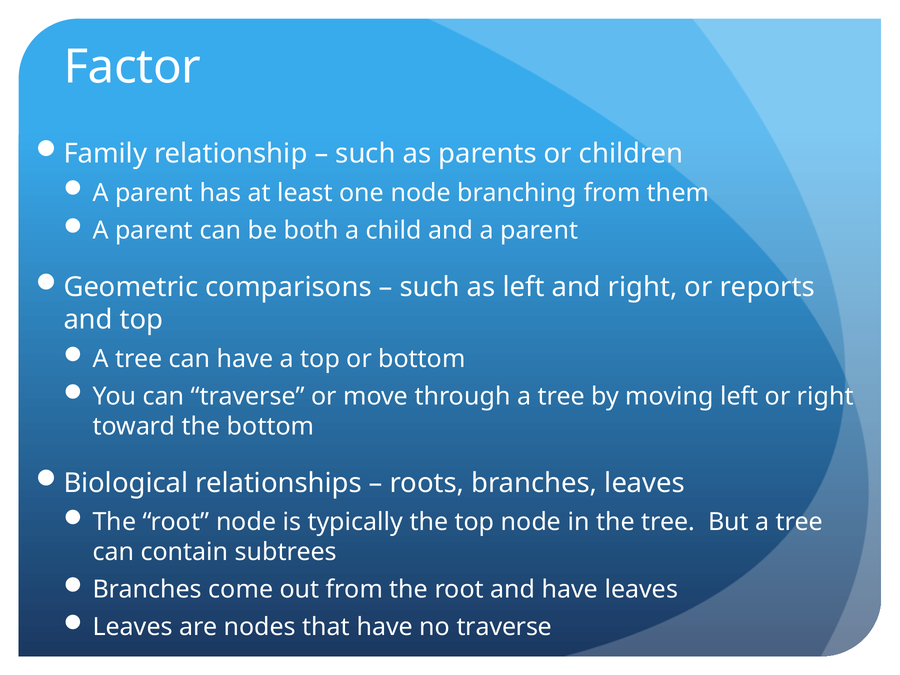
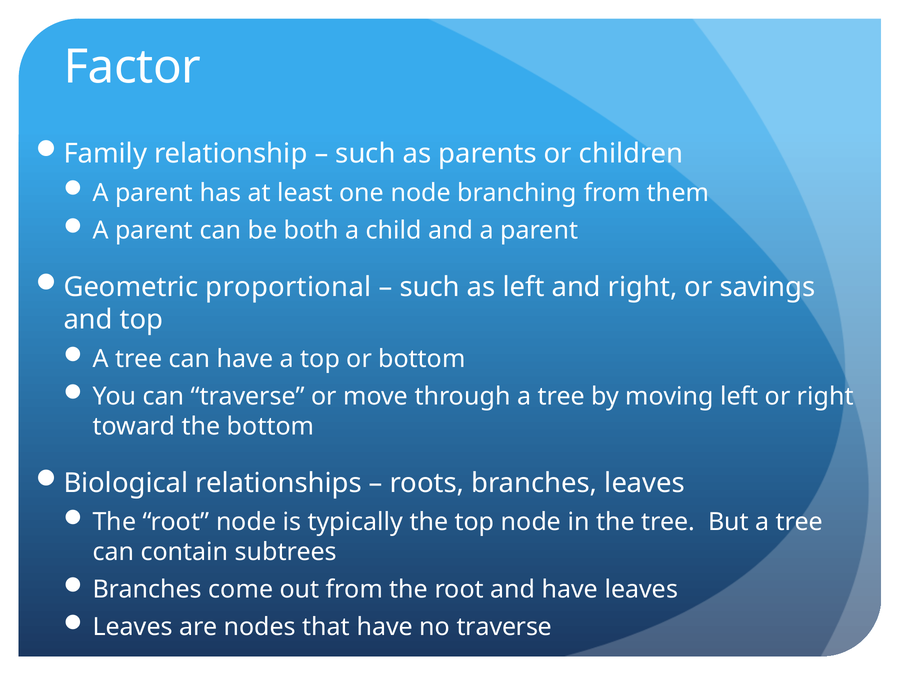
comparisons: comparisons -> proportional
reports: reports -> savings
